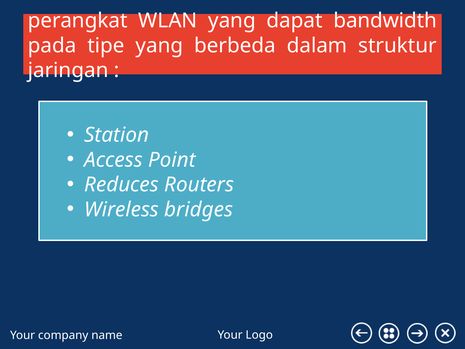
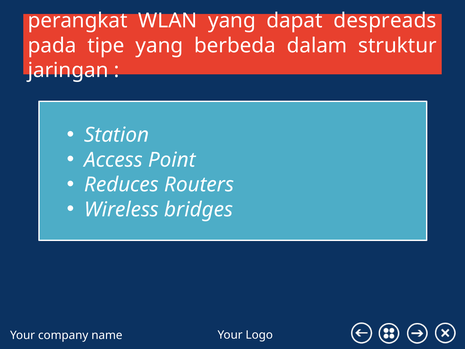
bandwidth: bandwidth -> despreads
